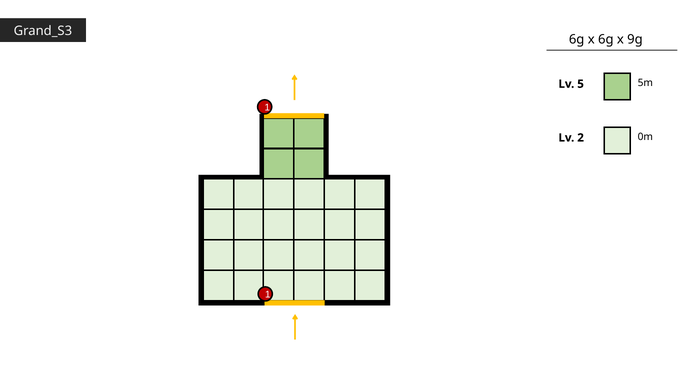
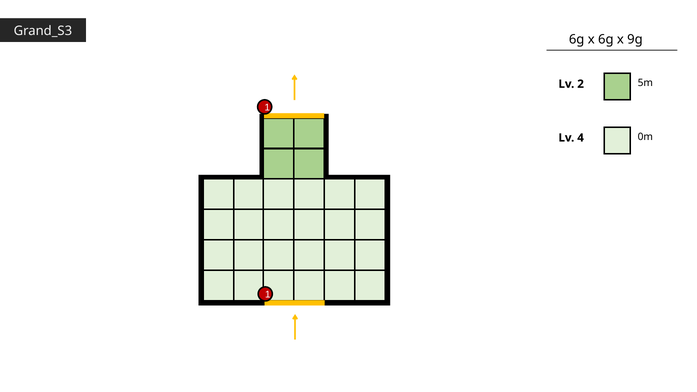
5: 5 -> 2
2: 2 -> 4
